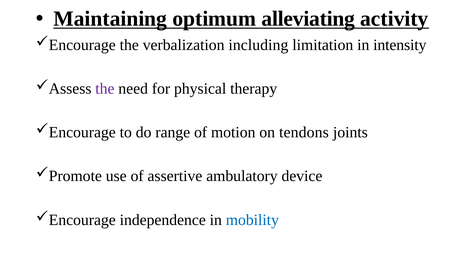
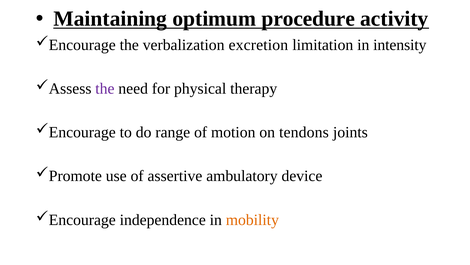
alleviating: alleviating -> procedure
including: including -> excretion
mobility colour: blue -> orange
